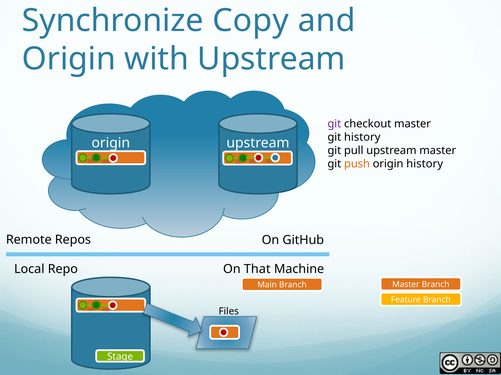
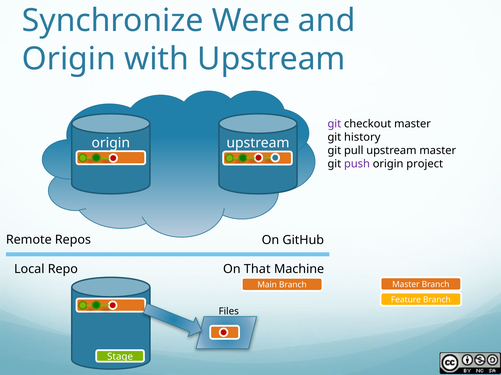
Copy: Copy -> Were
push colour: orange -> purple
origin history: history -> project
